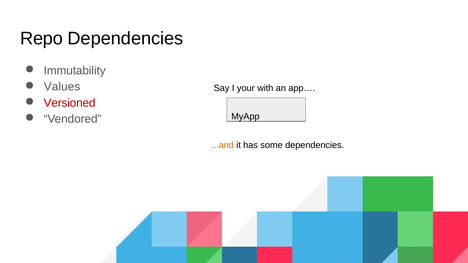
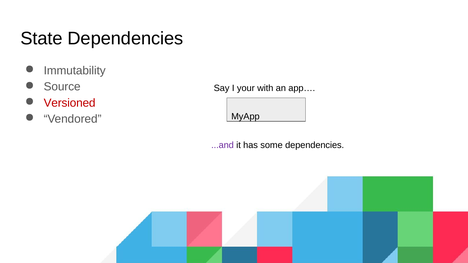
Repo: Repo -> State
Values: Values -> Source
...and colour: orange -> purple
